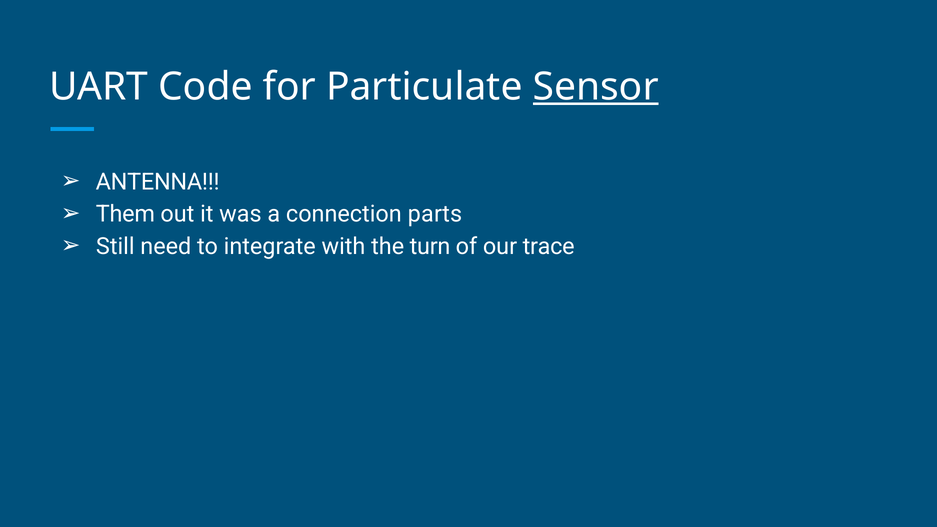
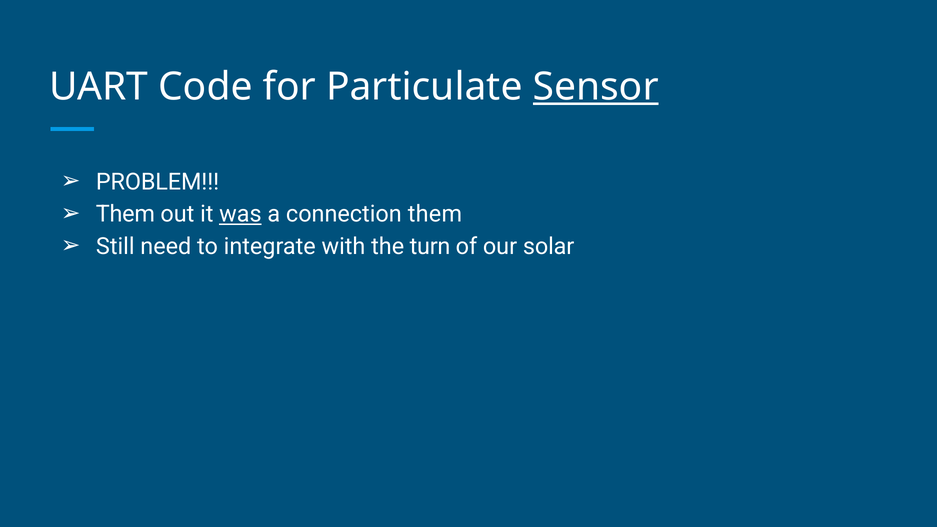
ANTENNA: ANTENNA -> PROBLEM
was underline: none -> present
connection parts: parts -> them
trace: trace -> solar
